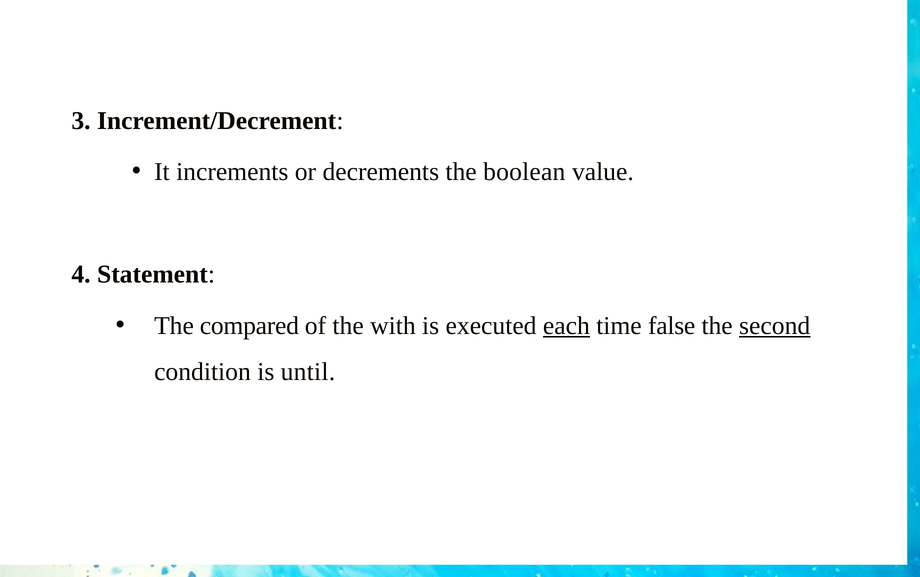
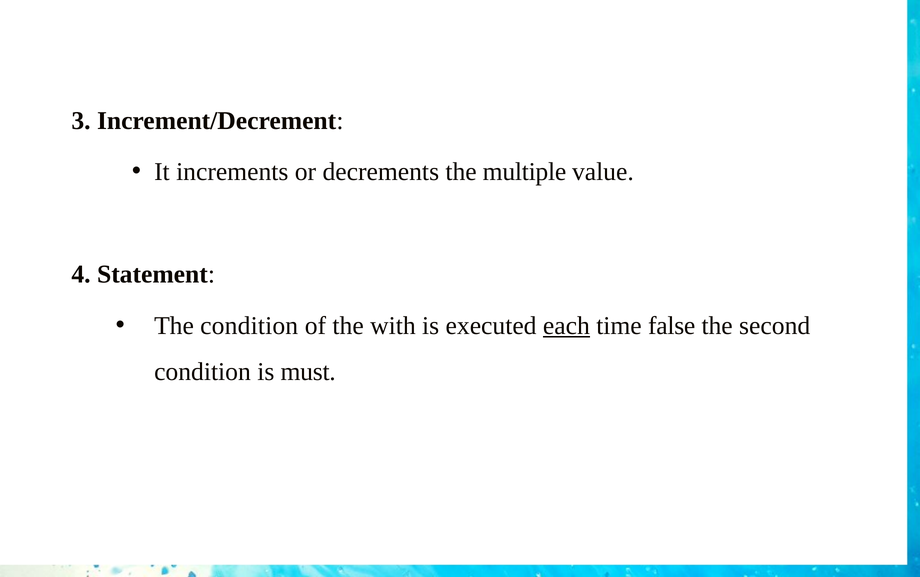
boolean: boolean -> multiple
The compared: compared -> condition
second underline: present -> none
until: until -> must
